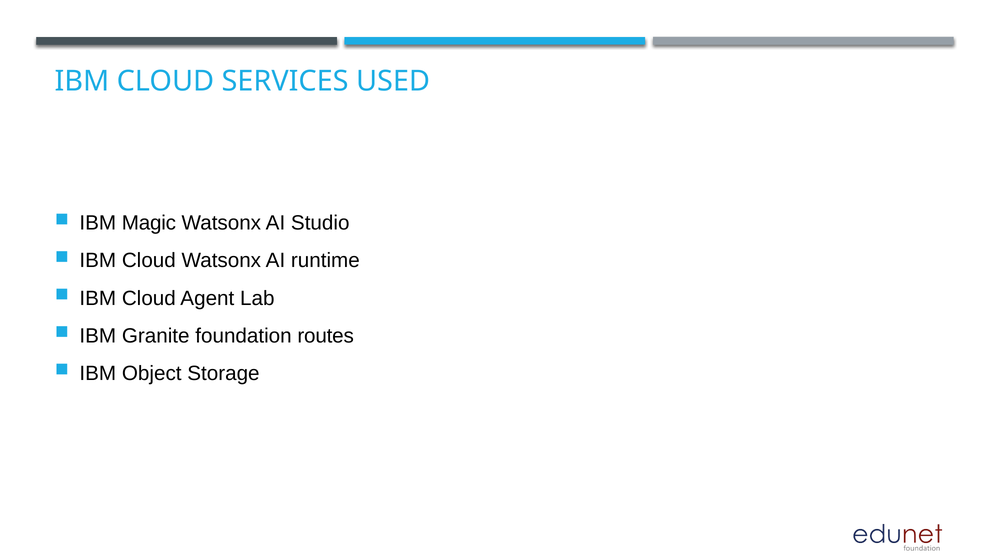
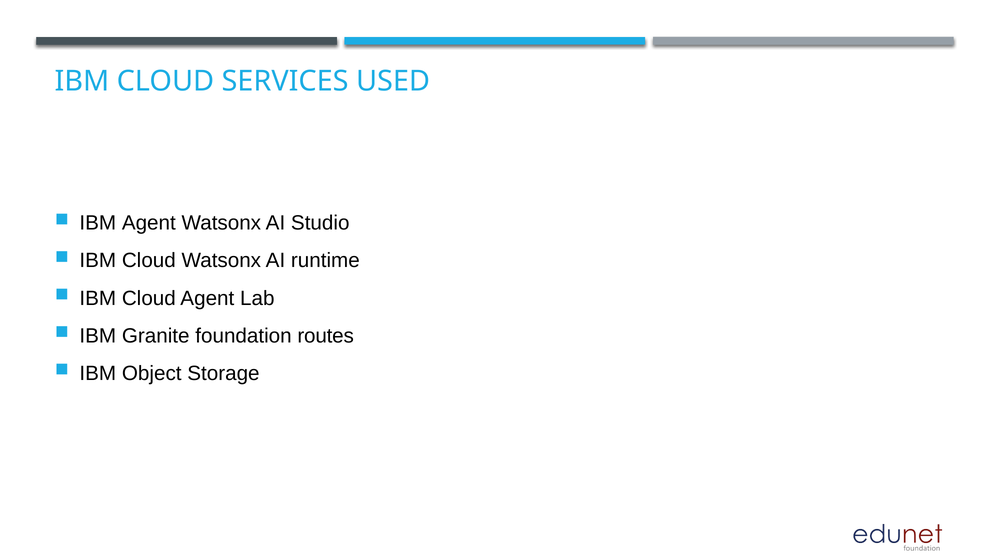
IBM Magic: Magic -> Agent
